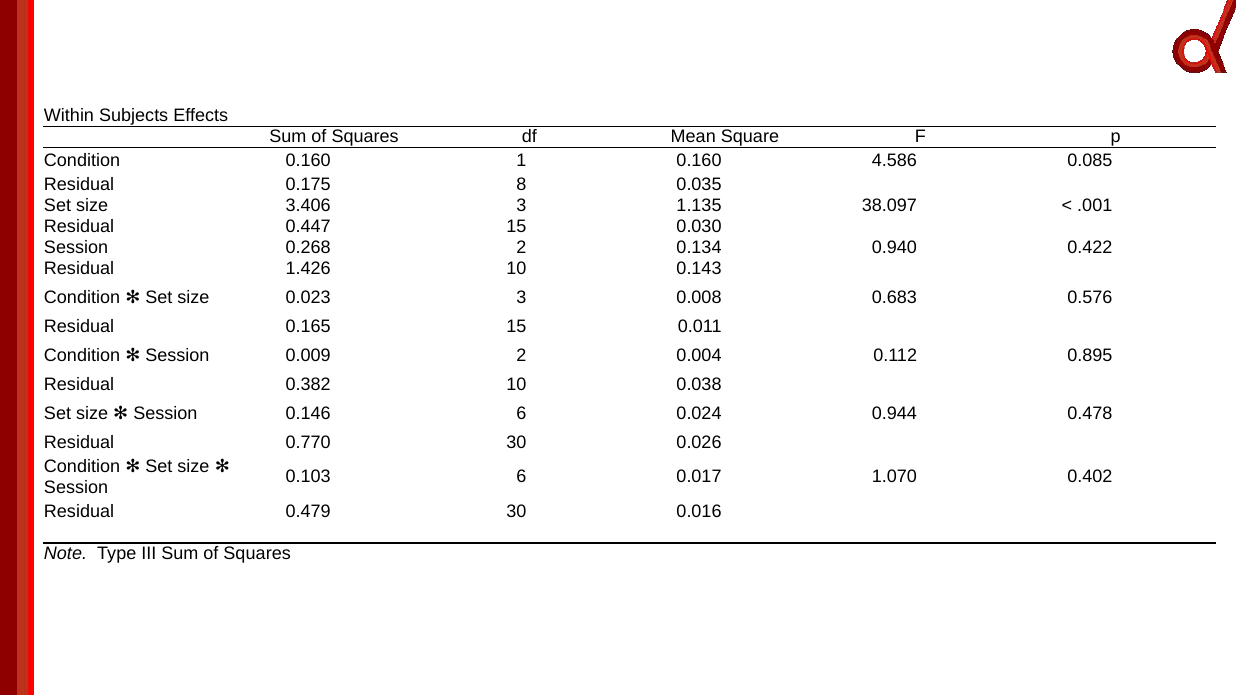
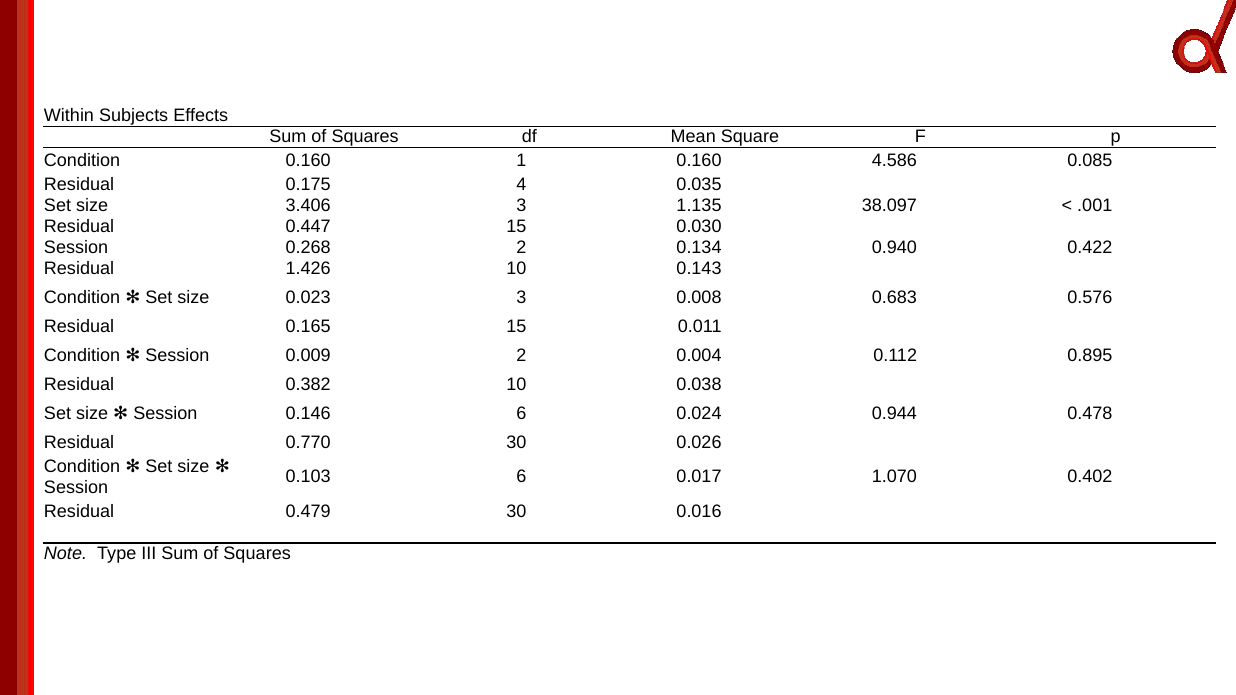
8: 8 -> 4
